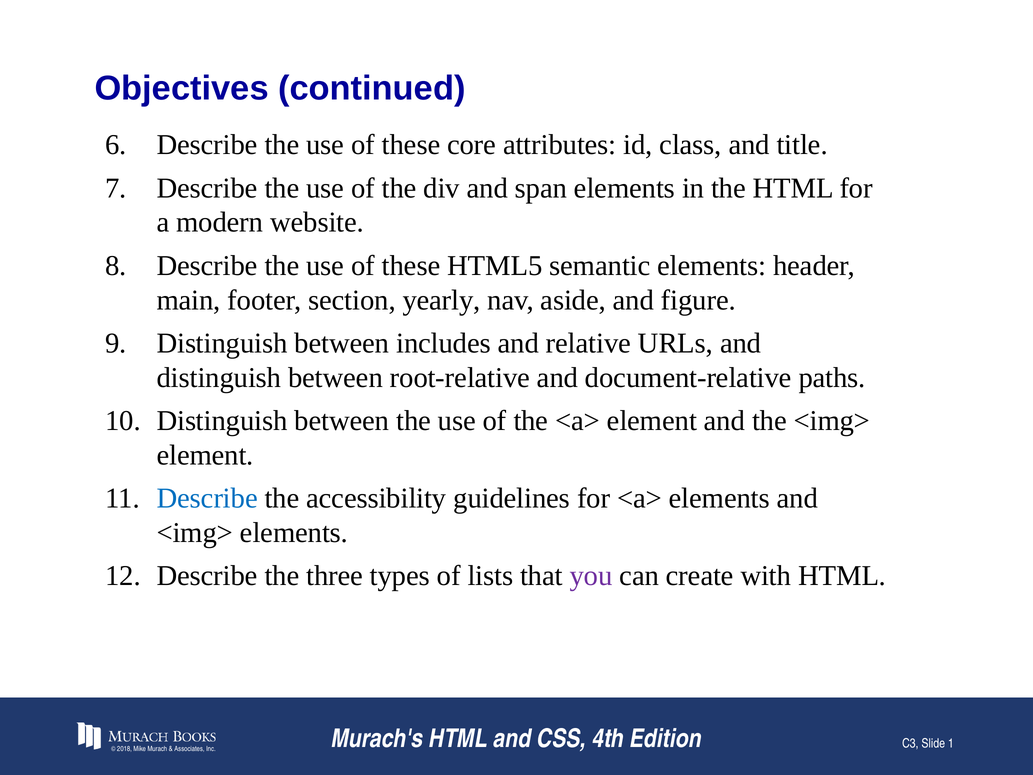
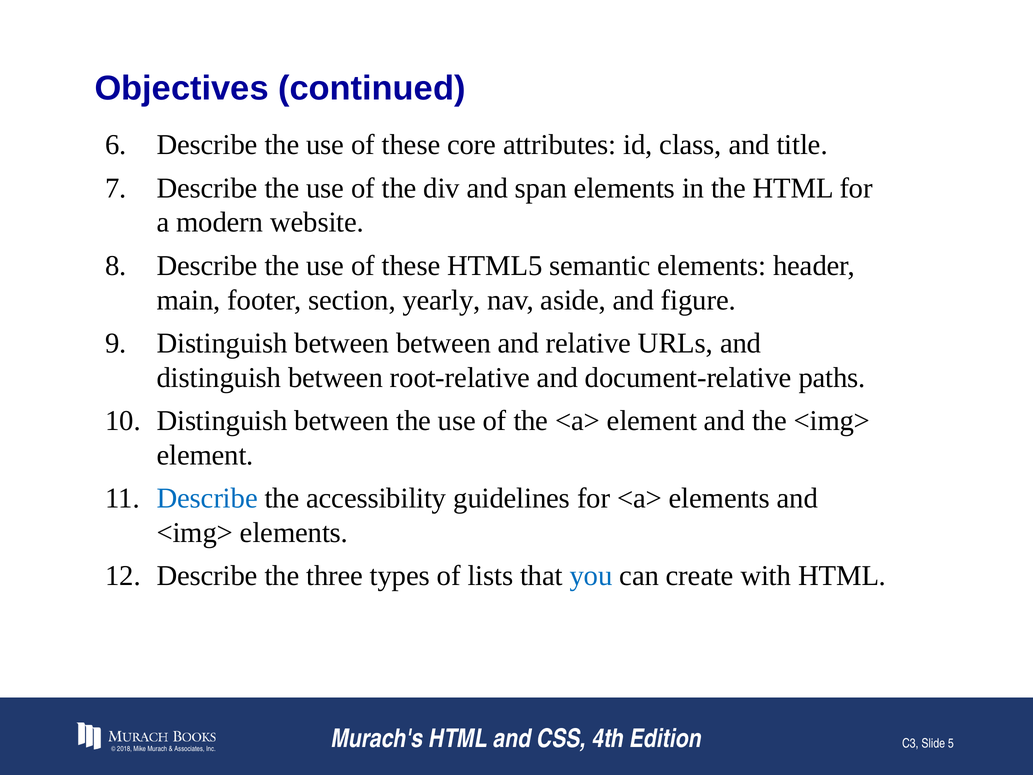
between includes: includes -> between
you colour: purple -> blue
1: 1 -> 5
